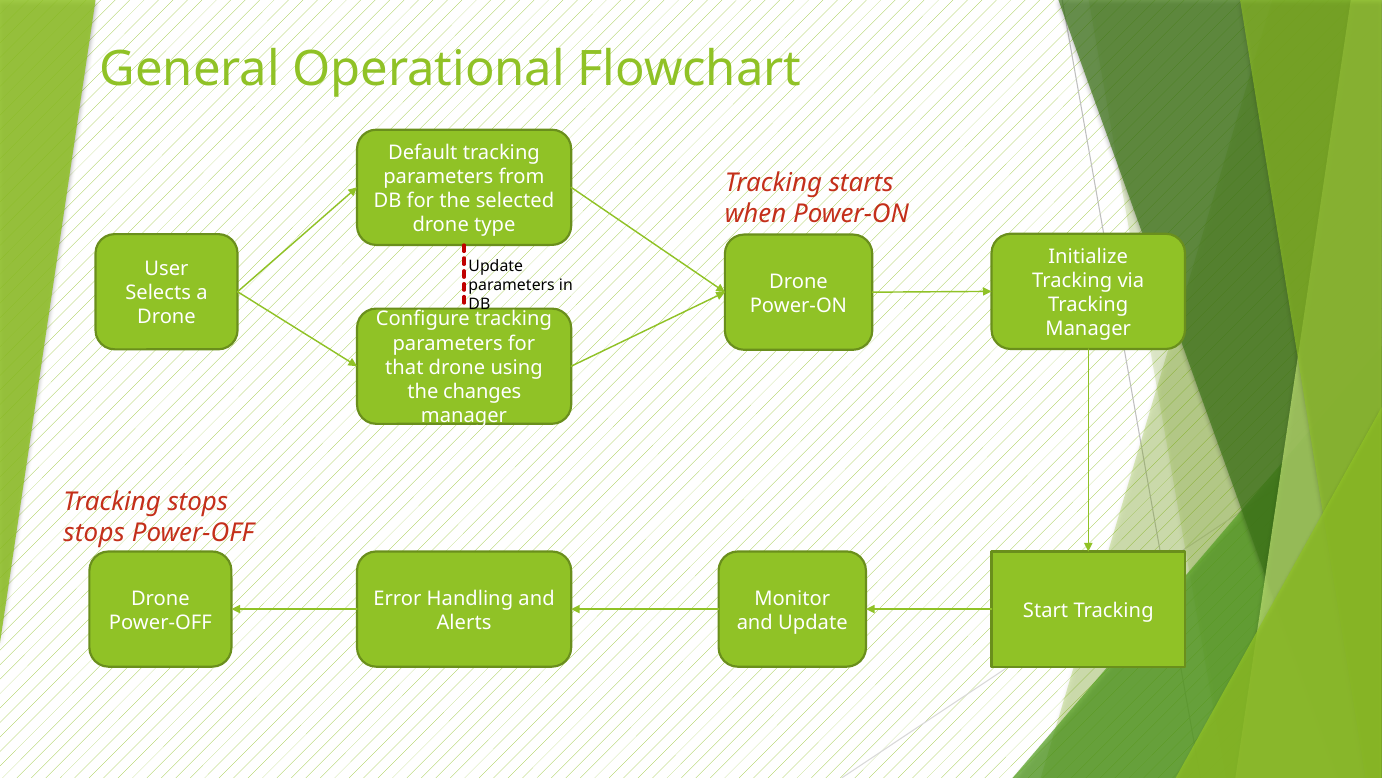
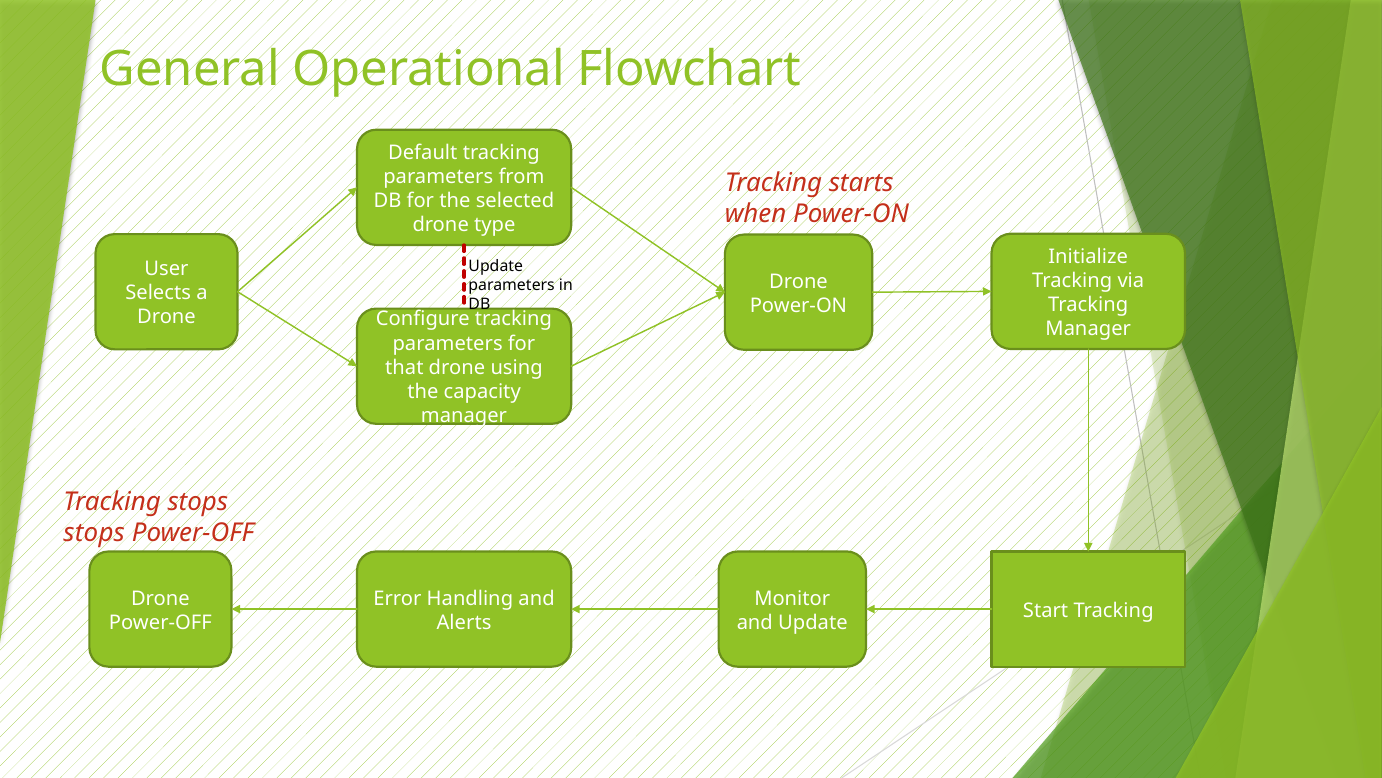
changes: changes -> capacity
